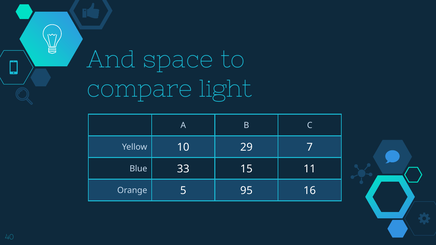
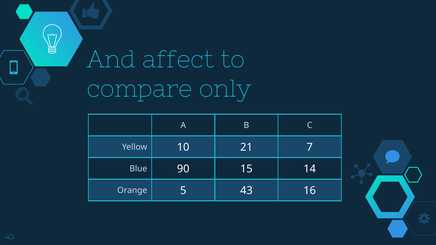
space: space -> affect
light: light -> only
29: 29 -> 21
33: 33 -> 90
11: 11 -> 14
95: 95 -> 43
